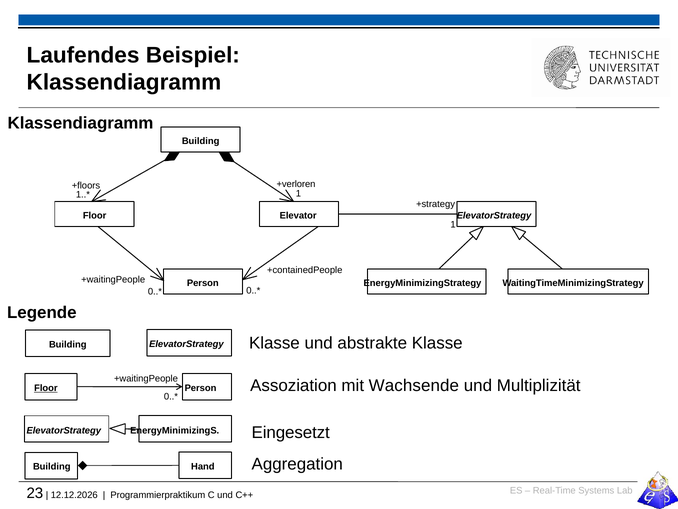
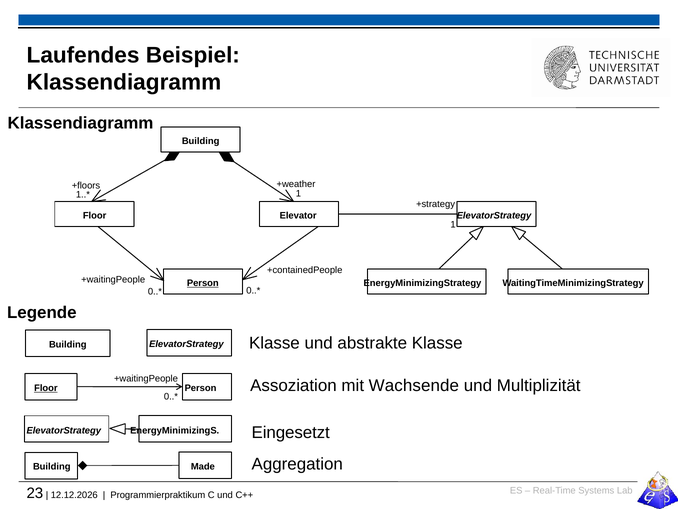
+verloren: +verloren -> +weather
Person at (203, 283) underline: none -> present
Hand: Hand -> Made
